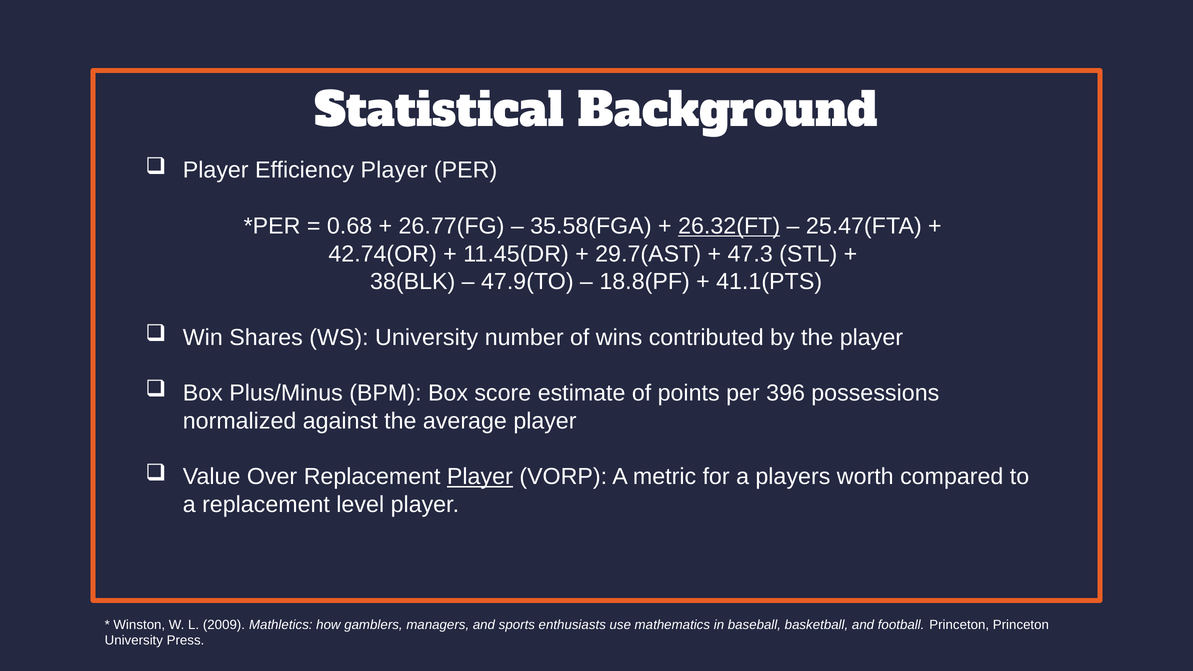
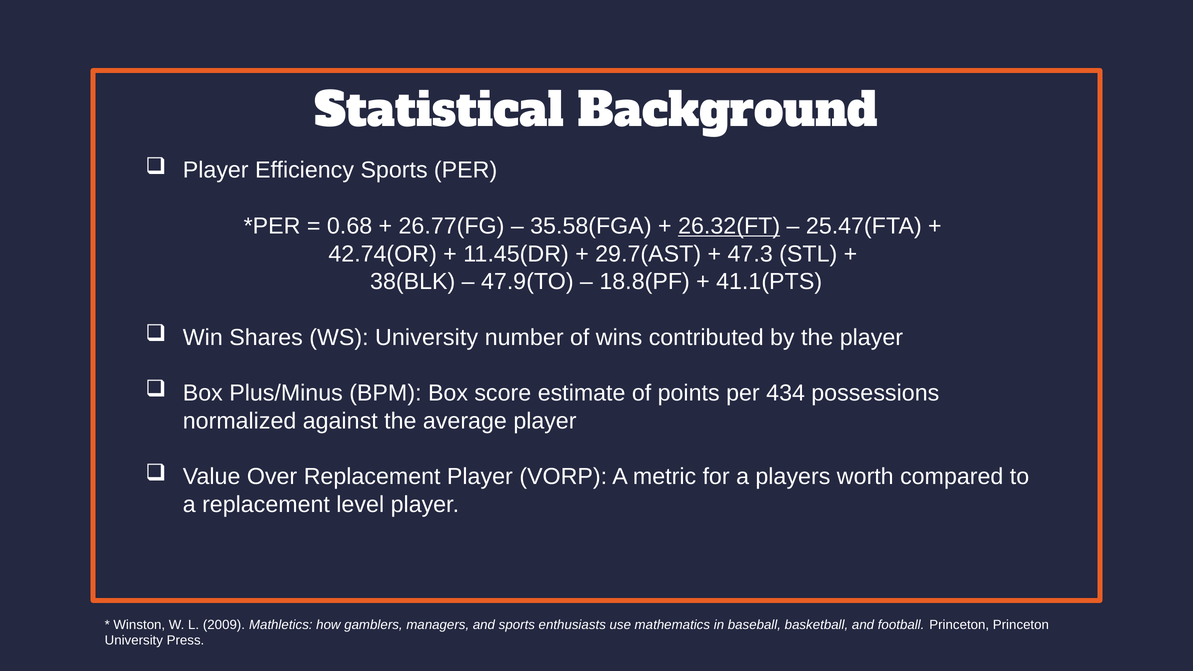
Efficiency Player: Player -> Sports
396: 396 -> 434
Player at (480, 477) underline: present -> none
